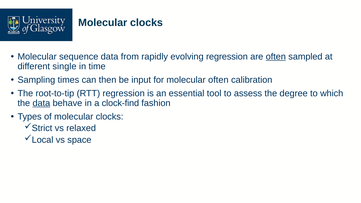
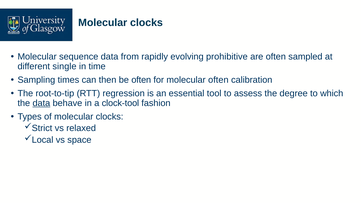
evolving regression: regression -> prohibitive
often at (276, 57) underline: present -> none
be input: input -> often
clock-find: clock-find -> clock-tool
